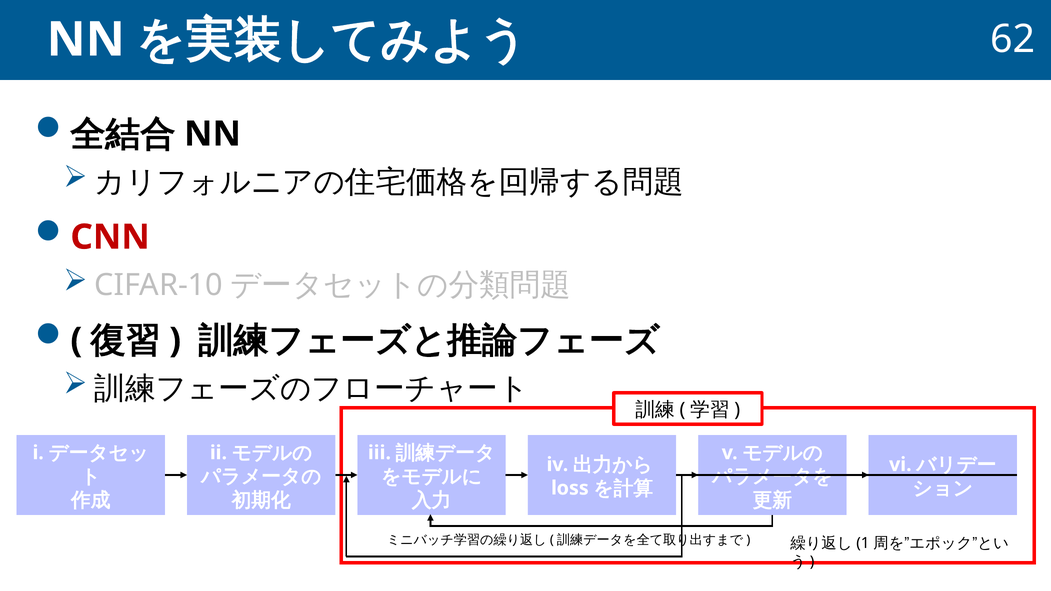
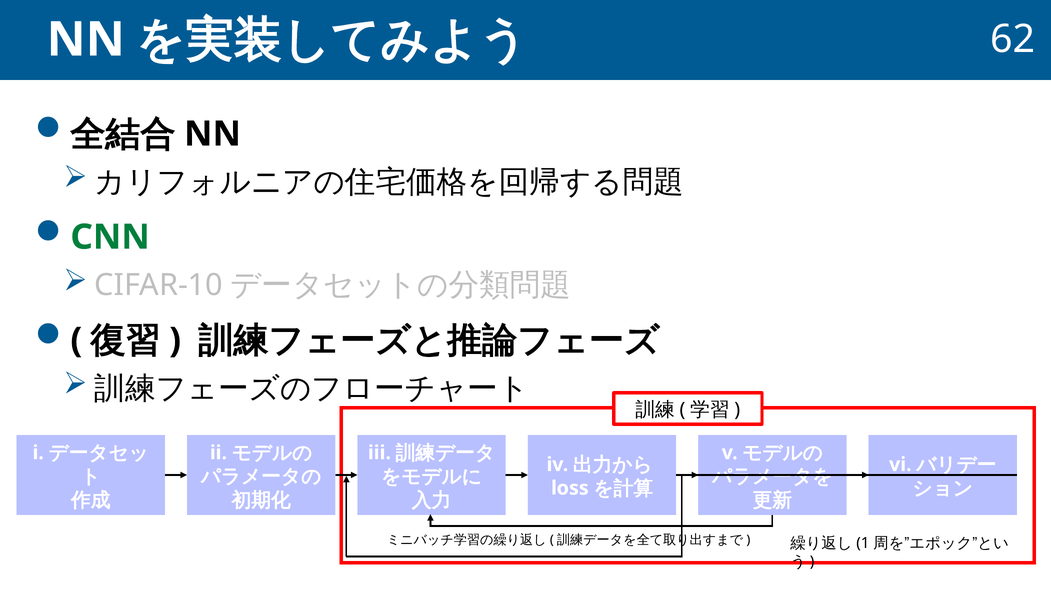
CNN colour: red -> green
